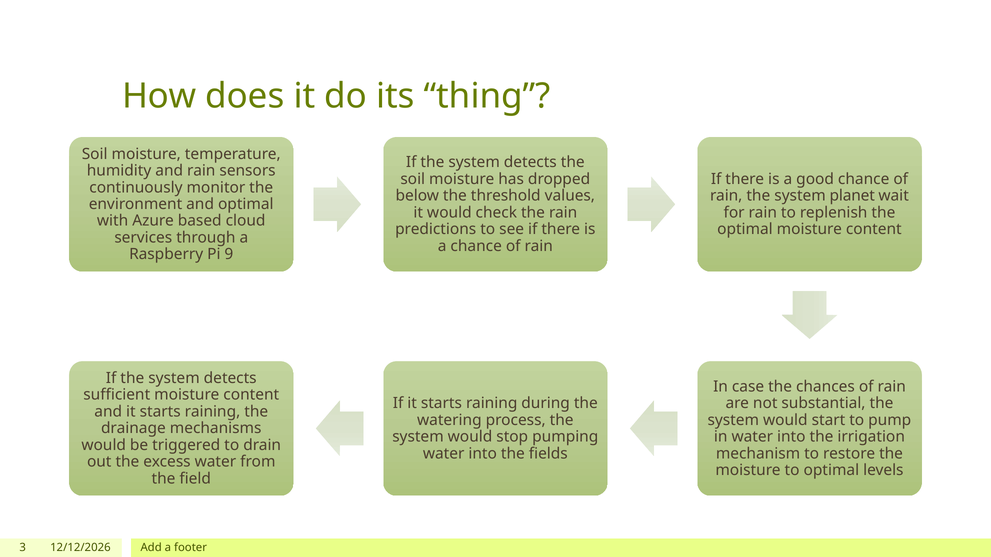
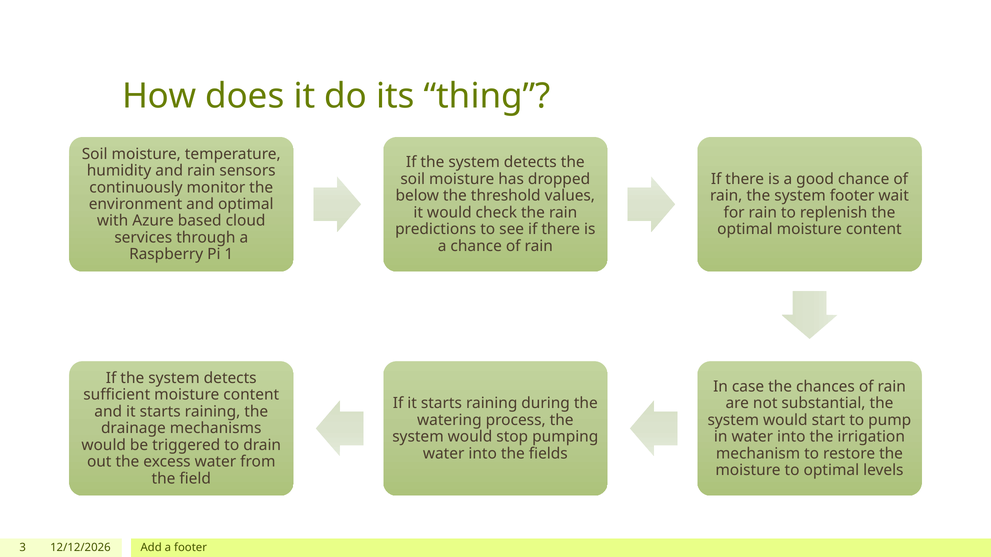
system planet: planet -> footer
9: 9 -> 1
